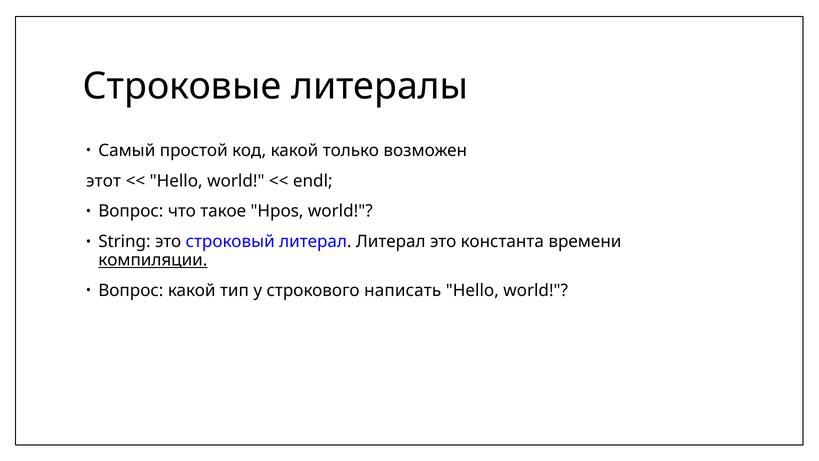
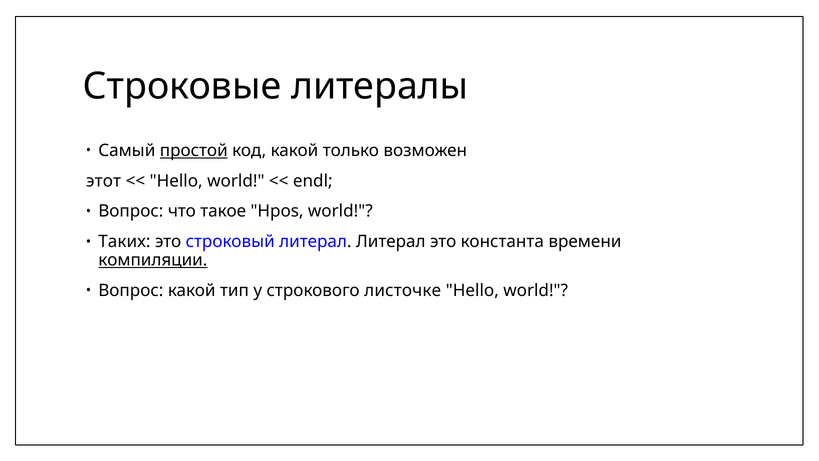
простой underline: none -> present
String: String -> Таких
написать: написать -> листочке
